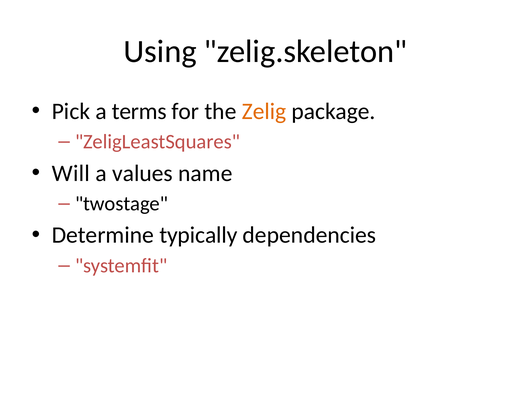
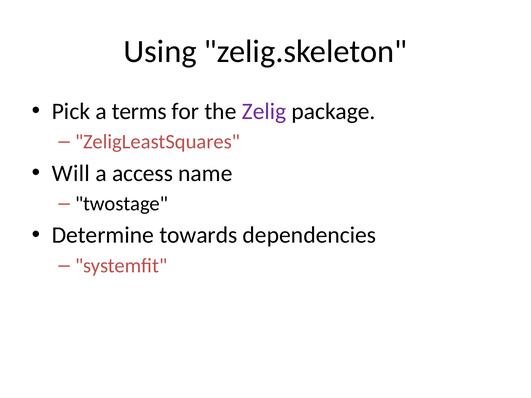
Zelig colour: orange -> purple
values: values -> access
typically: typically -> towards
